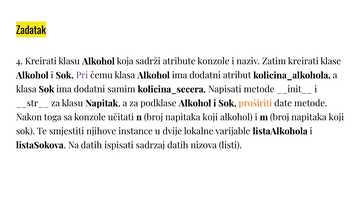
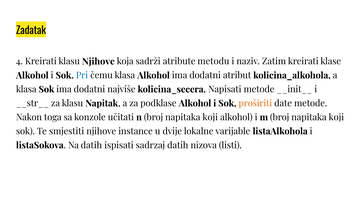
klasu Alkohol: Alkohol -> Njihove
atribute konzole: konzole -> metodu
Pri colour: purple -> blue
samim: samim -> najviše
